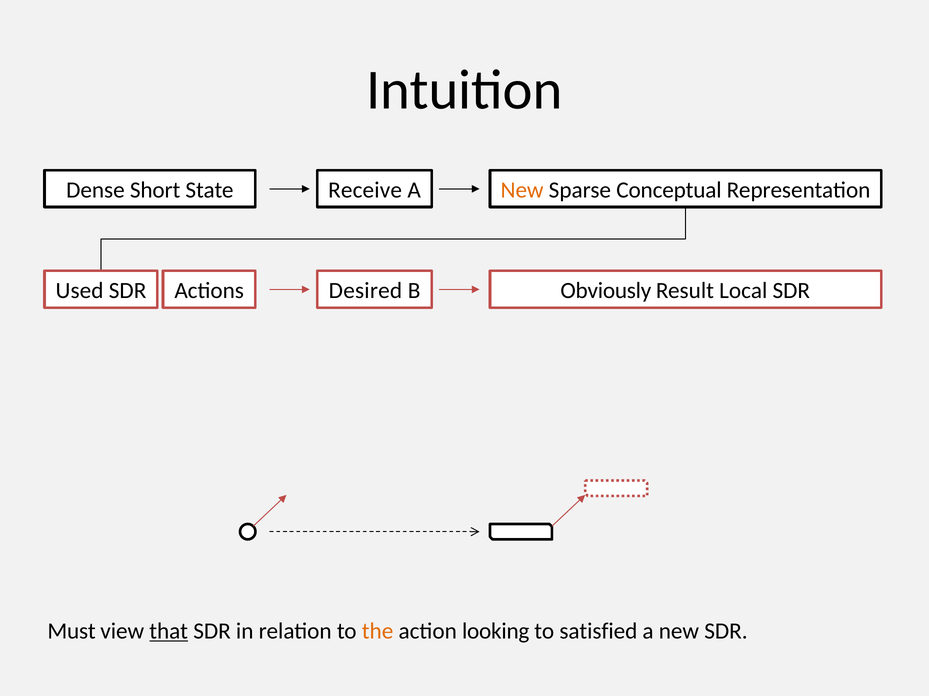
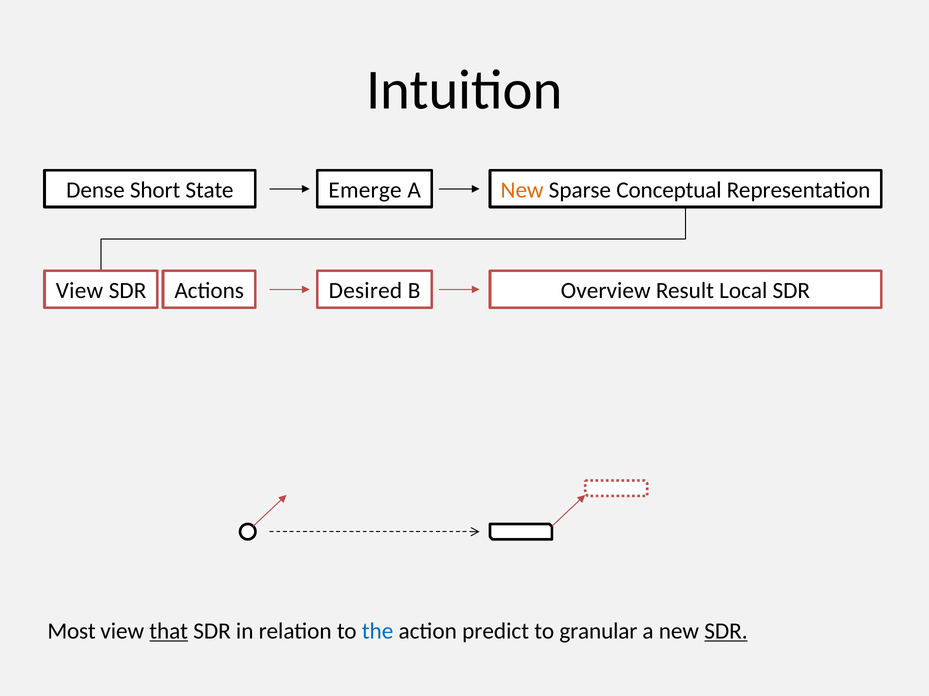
Receive: Receive -> Emerge
Used at (80, 291): Used -> View
Obviously: Obviously -> Overview
Must: Must -> Most
the colour: orange -> blue
looking: looking -> predict
satisfied: satisfied -> granular
SDR at (726, 632) underline: none -> present
